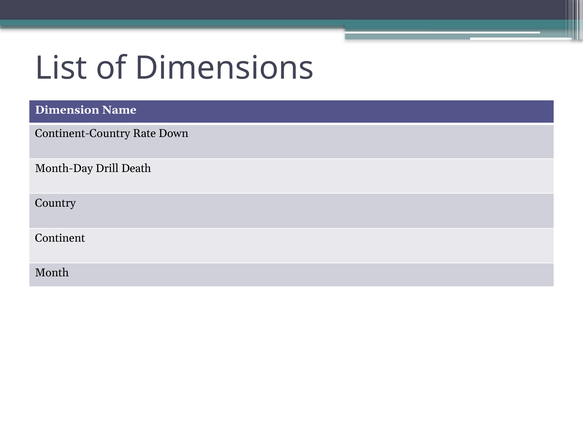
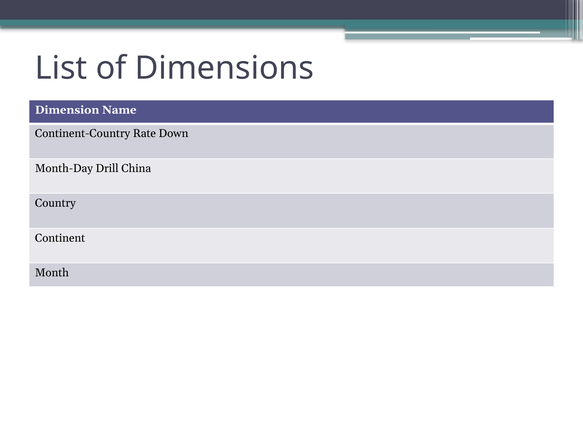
Death: Death -> China
